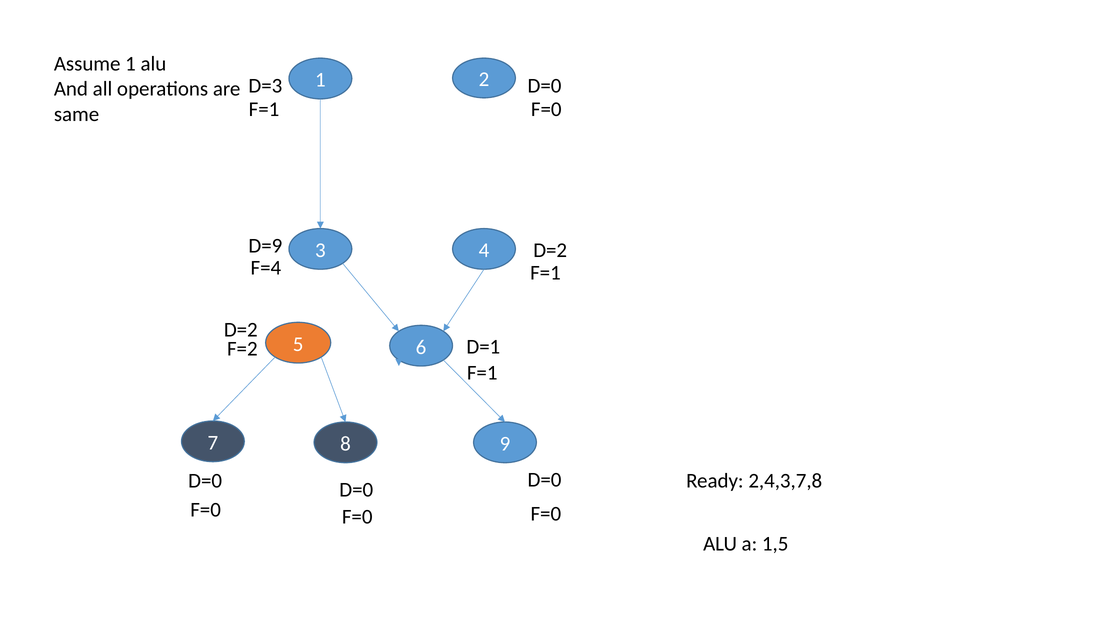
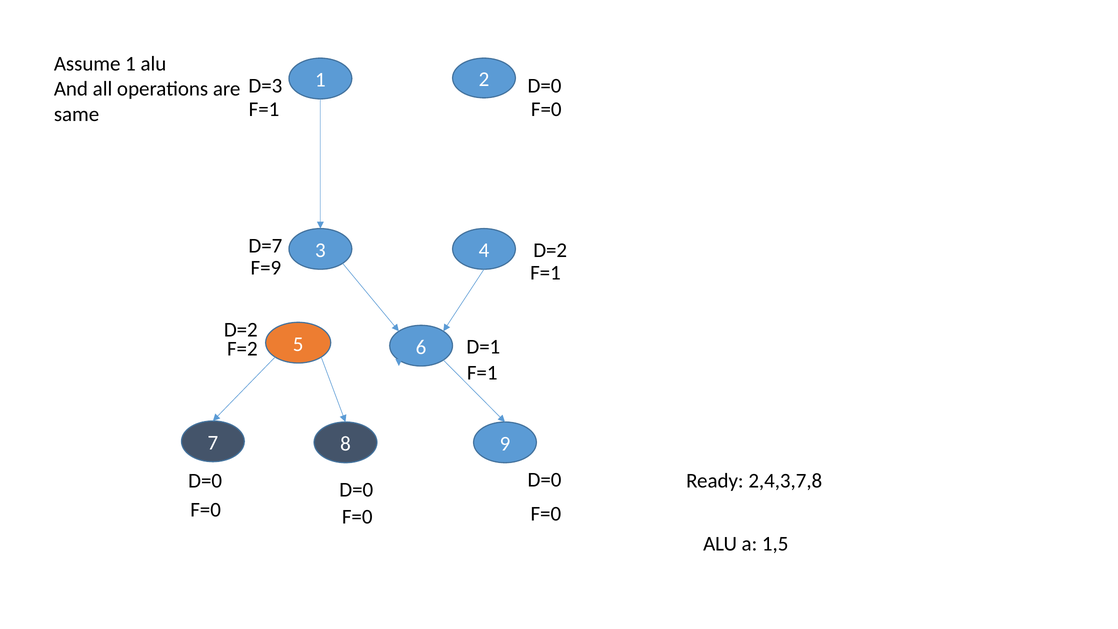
D=9: D=9 -> D=7
F=4: F=4 -> F=9
